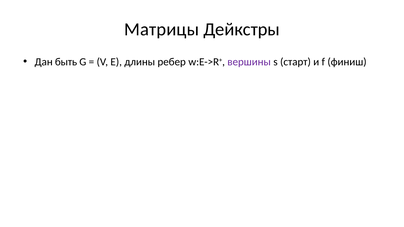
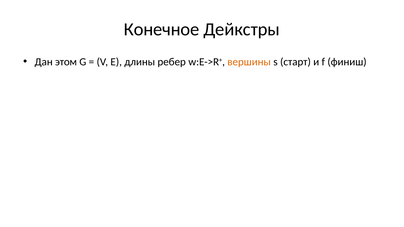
Матрицы: Матрицы -> Конечное
быть: быть -> этом
вершины at (249, 62) colour: purple -> orange
